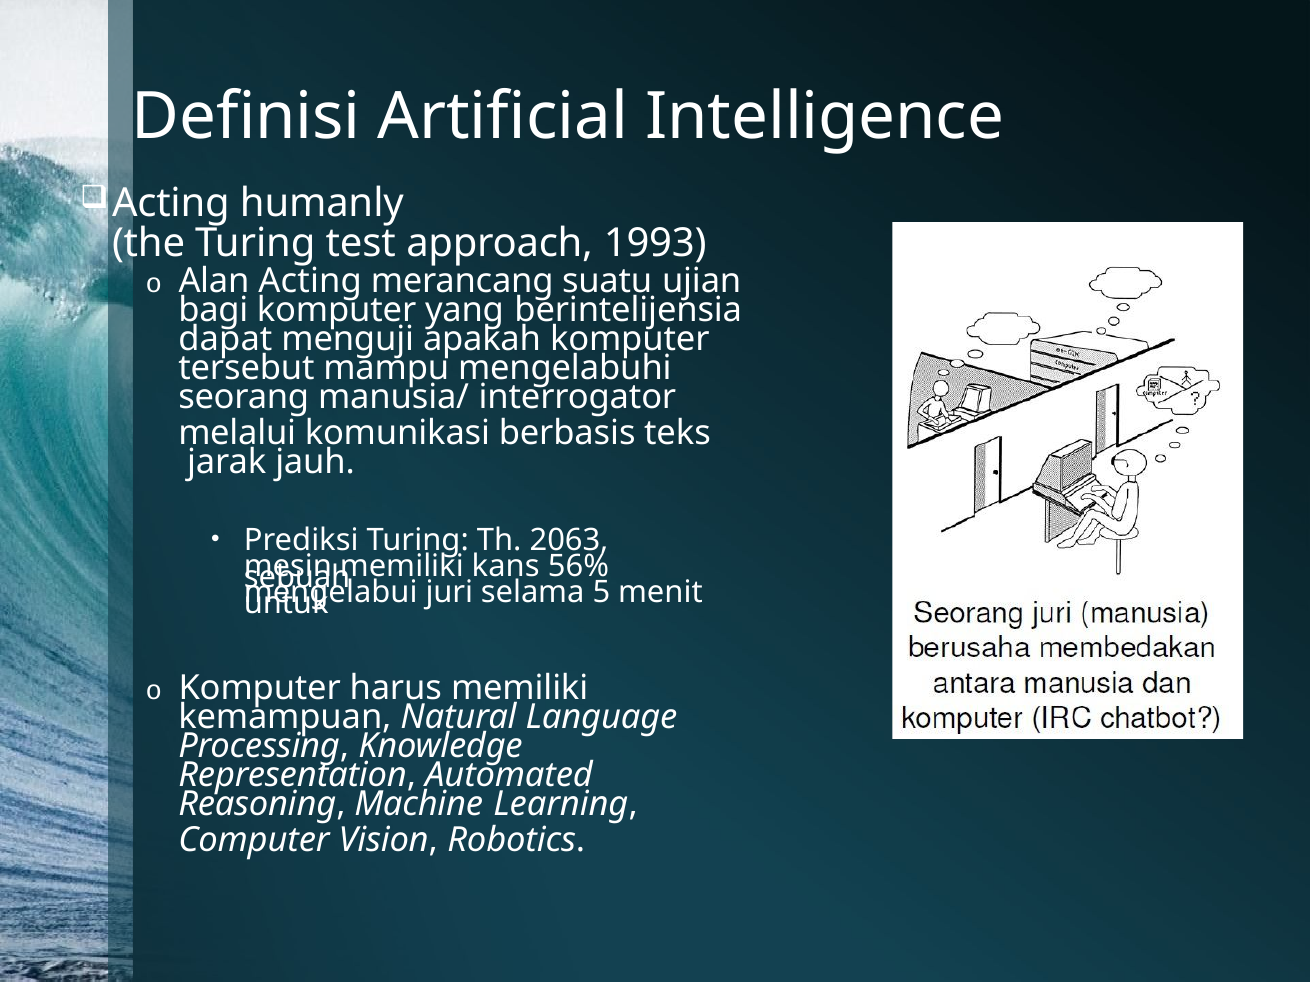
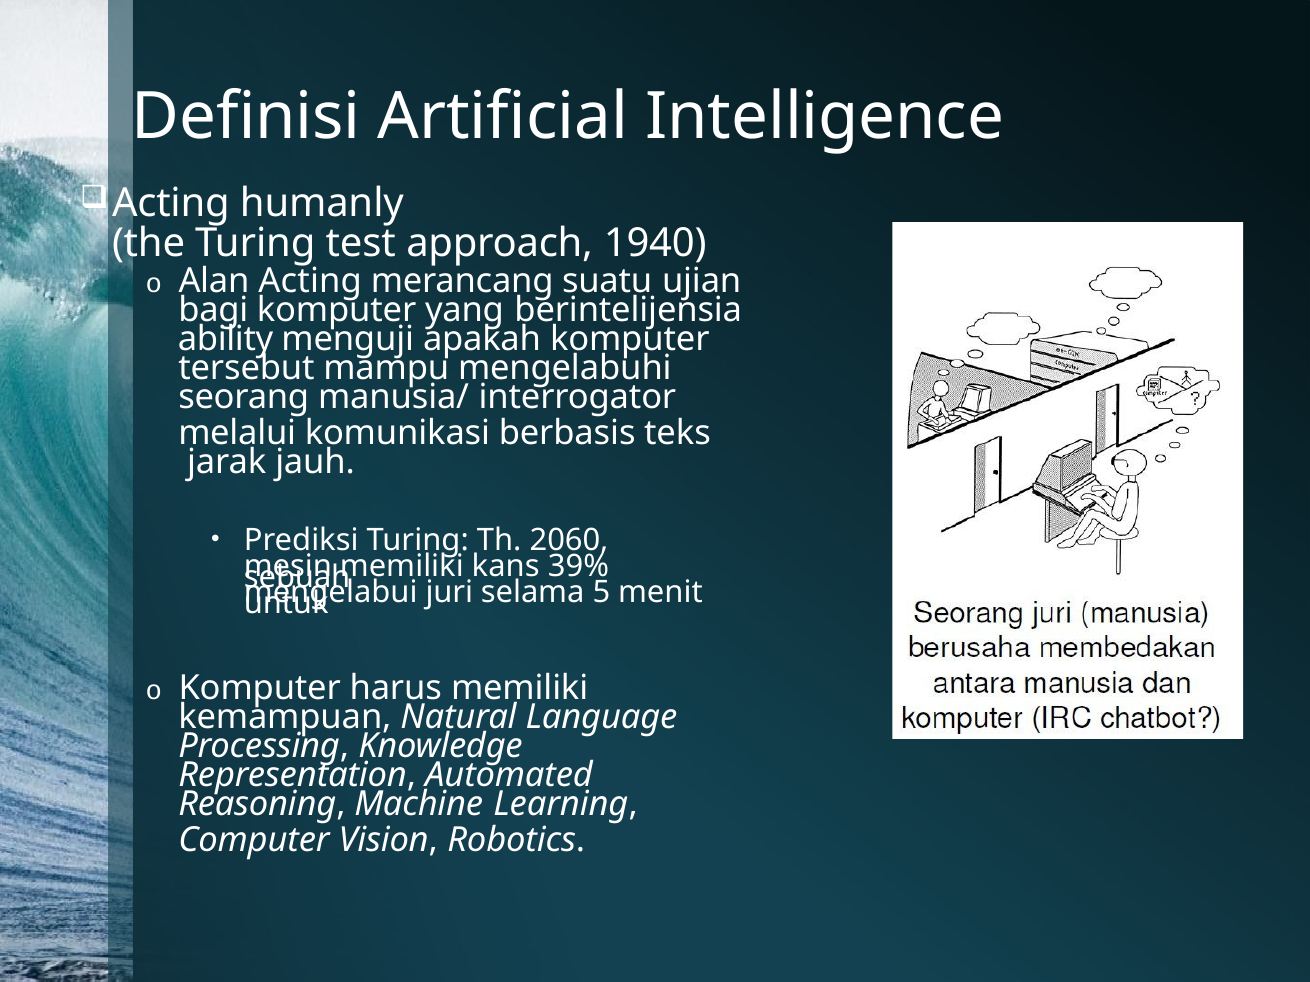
1993: 1993 -> 1940
dapat: dapat -> ability
2063: 2063 -> 2060
56%: 56% -> 39%
